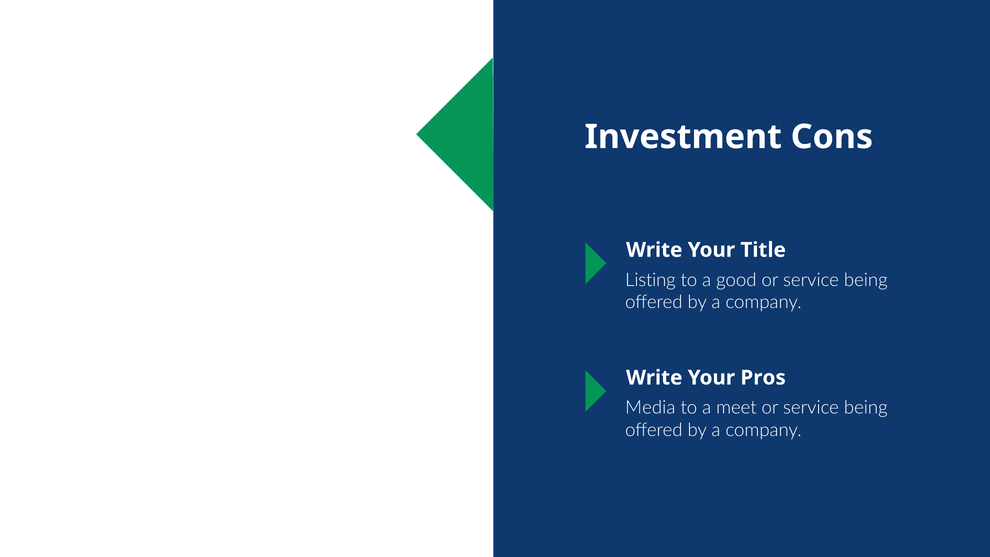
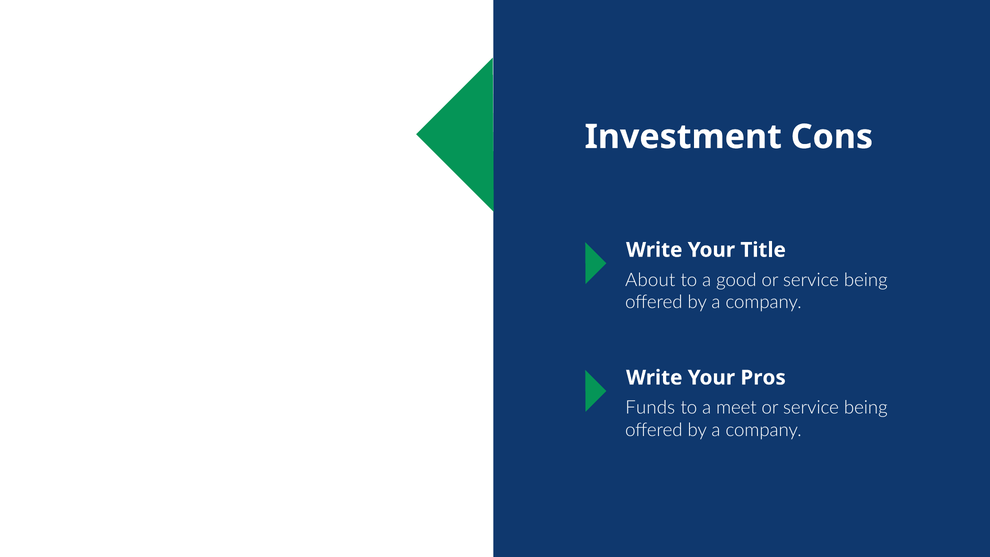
Listing: Listing -> About
Media: Media -> Funds
